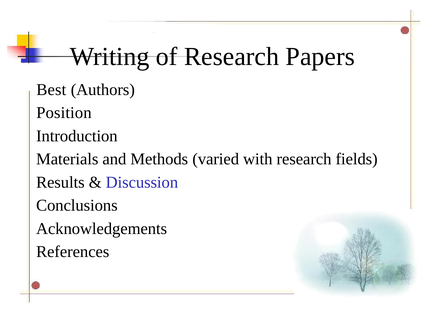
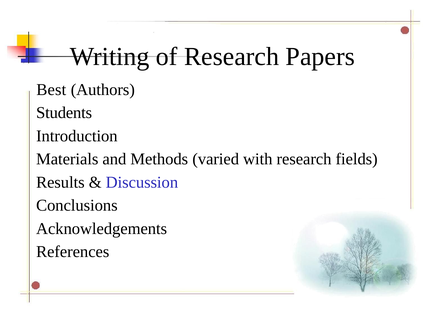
Position: Position -> Students
